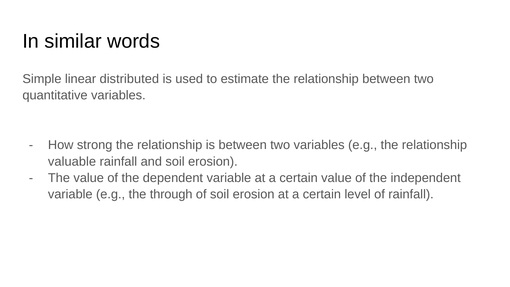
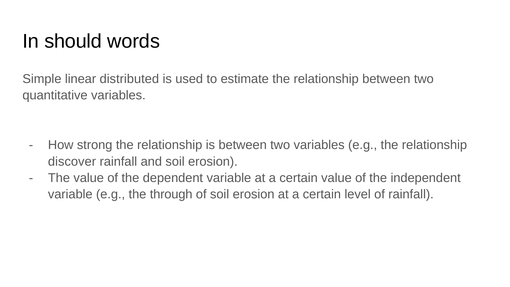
similar: similar -> should
valuable: valuable -> discover
